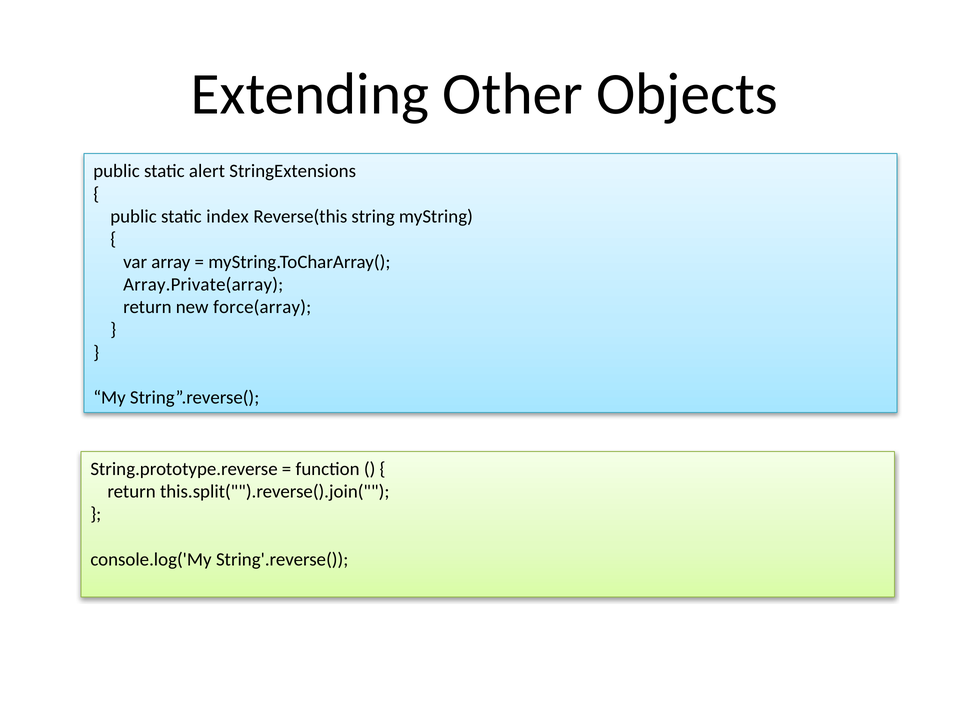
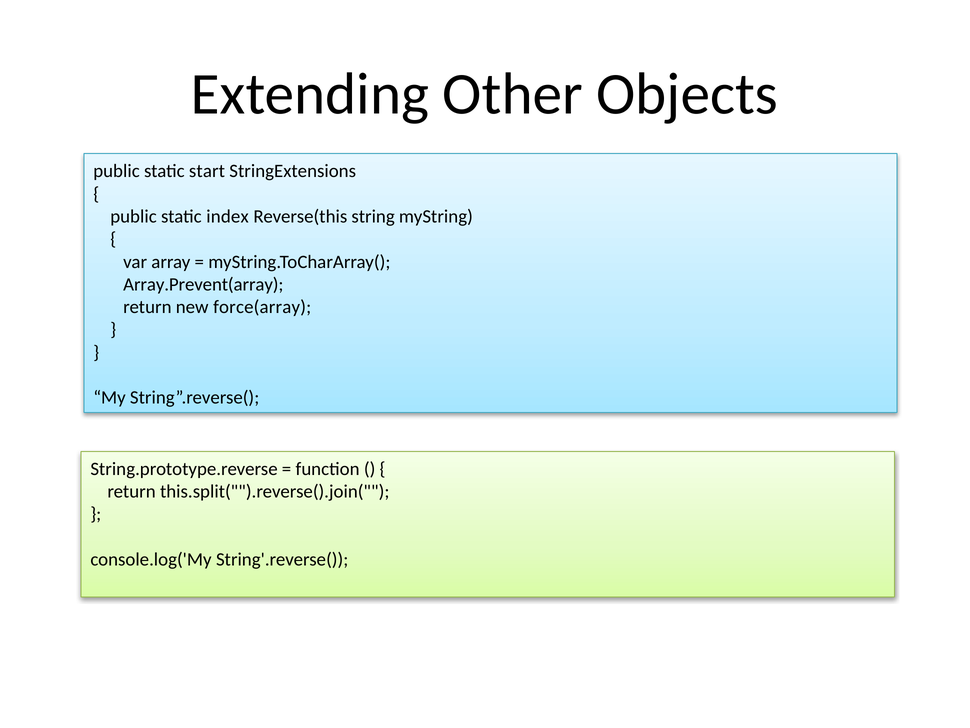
alert: alert -> start
Array.Private(array: Array.Private(array -> Array.Prevent(array
